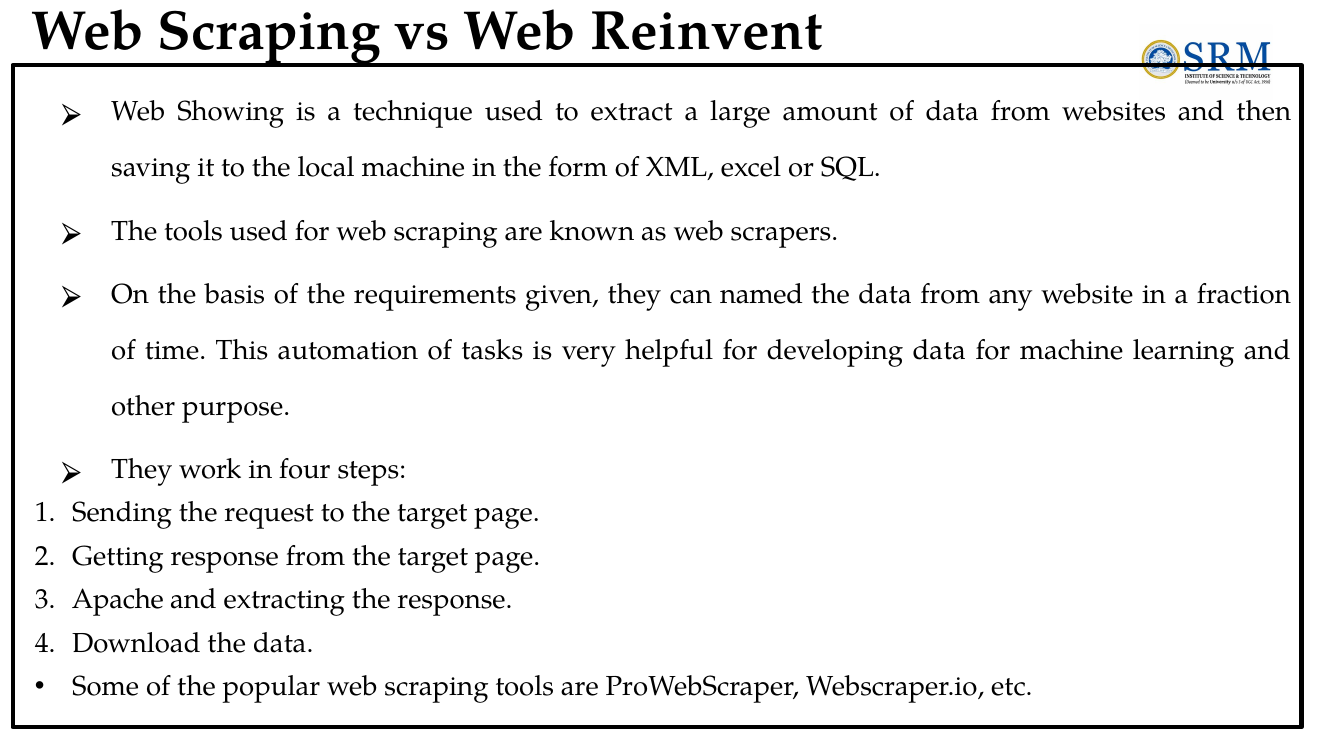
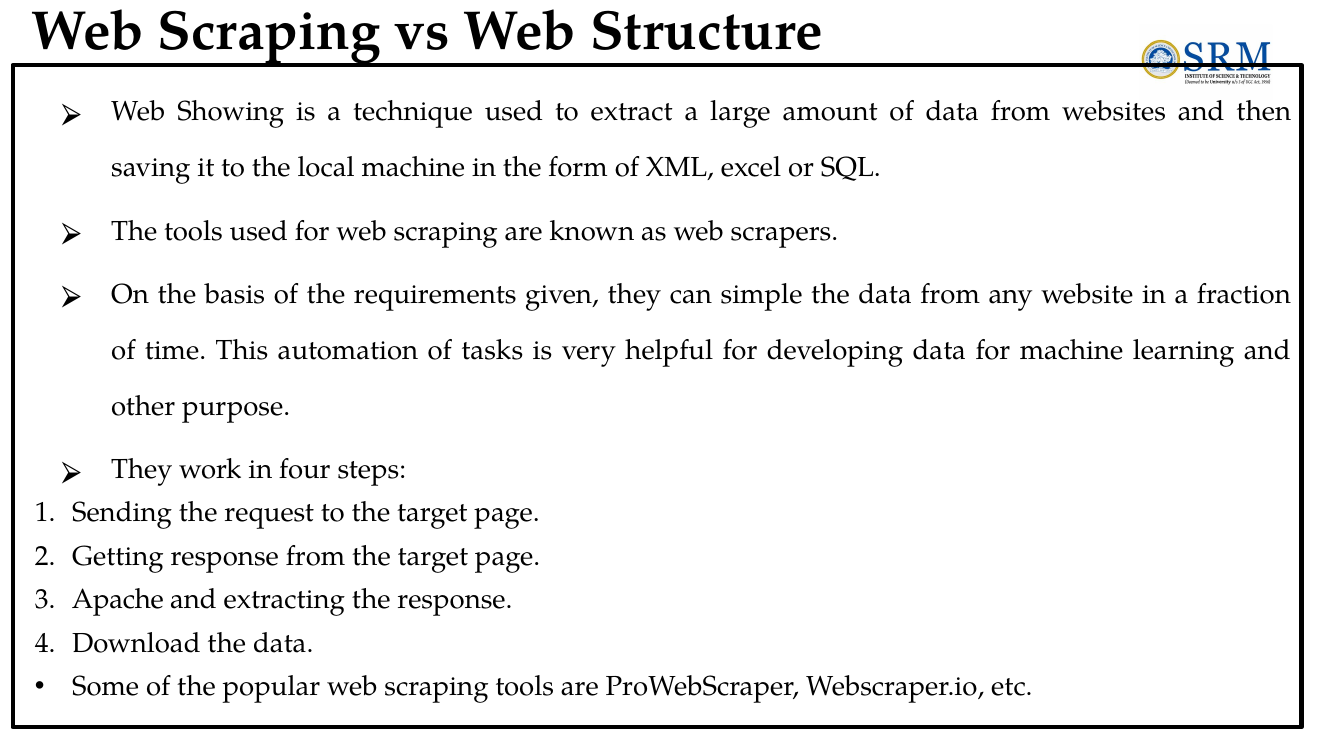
Reinvent: Reinvent -> Structure
named: named -> simple
